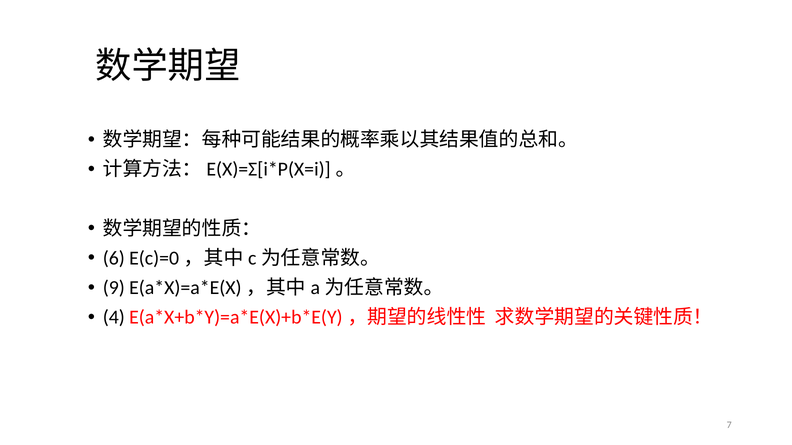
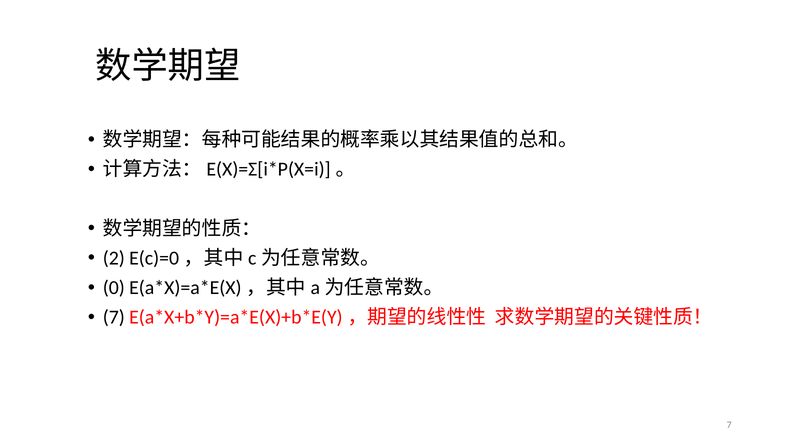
6: 6 -> 2
9: 9 -> 0
4 at (114, 318): 4 -> 7
